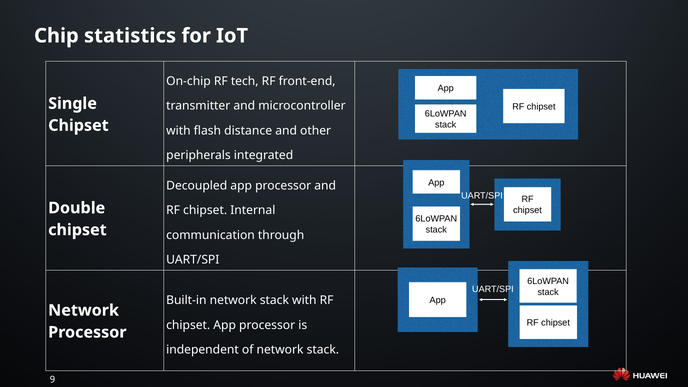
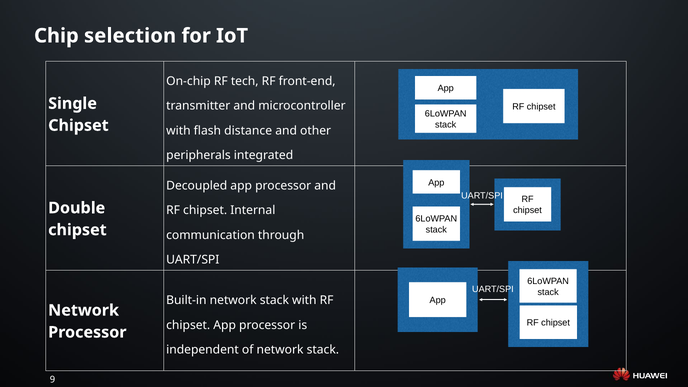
statistics: statistics -> selection
